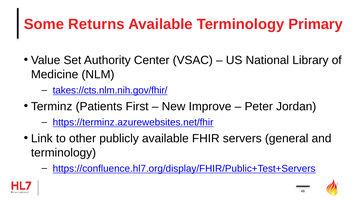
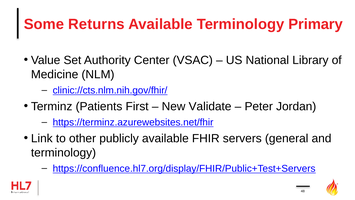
takes://cts.nlm.nih.gov/fhir/: takes://cts.nlm.nih.gov/fhir/ -> clinic://cts.nlm.nih.gov/fhir/
Improve: Improve -> Validate
